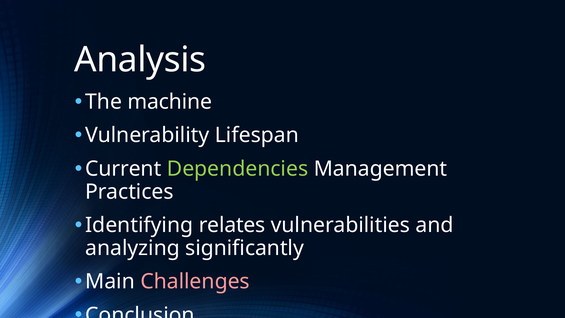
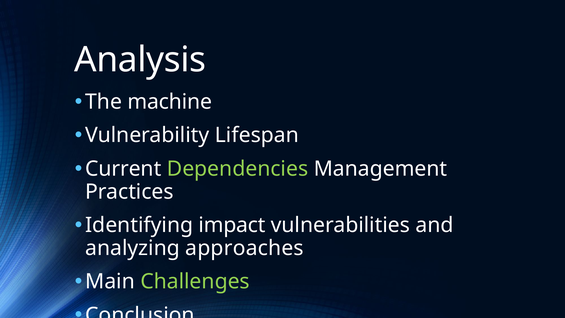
relates: relates -> impact
signiﬁcantly: signiﬁcantly -> approaches
Challenges colour: pink -> light green
